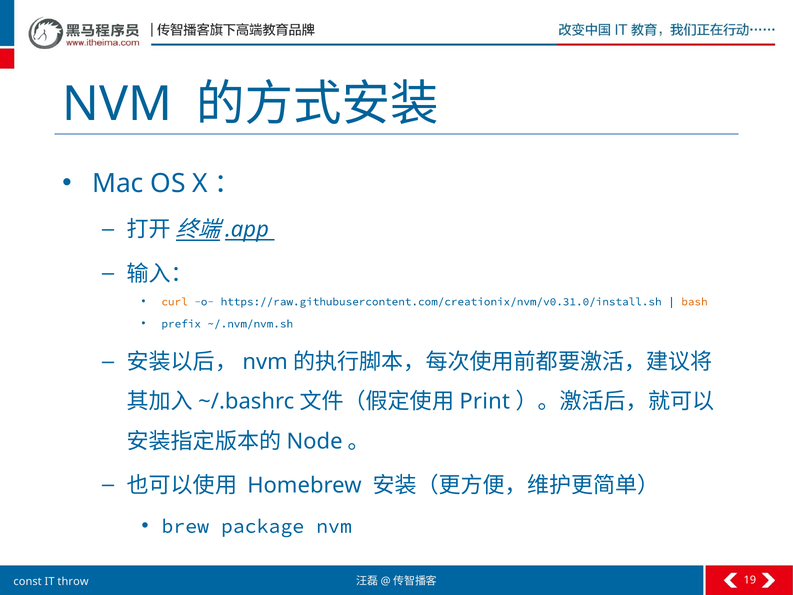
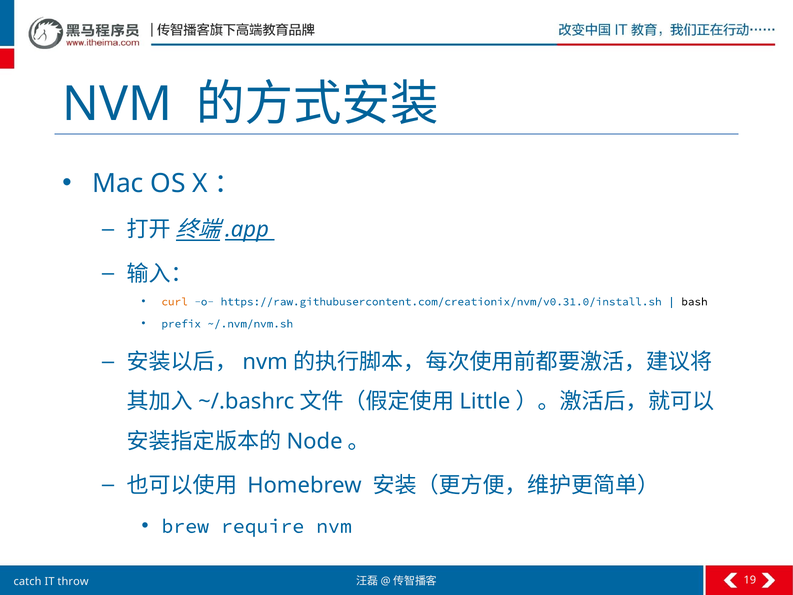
bash colour: orange -> black
Print: Print -> Little
package: package -> require
const: const -> catch
